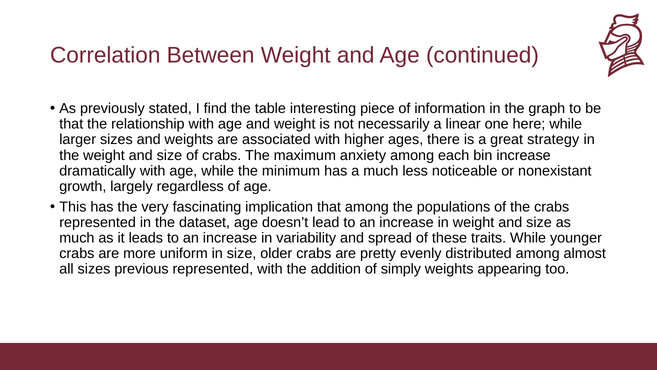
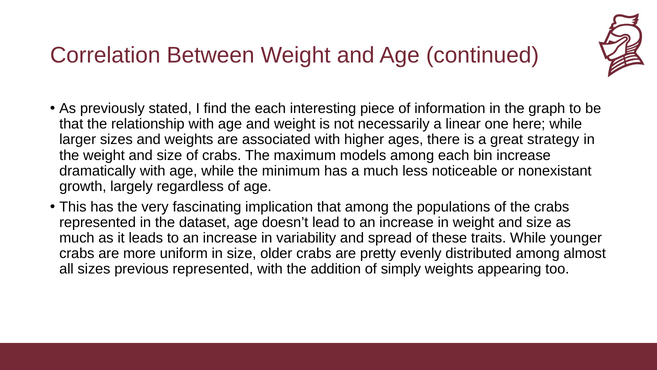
the table: table -> each
anxiety: anxiety -> models
